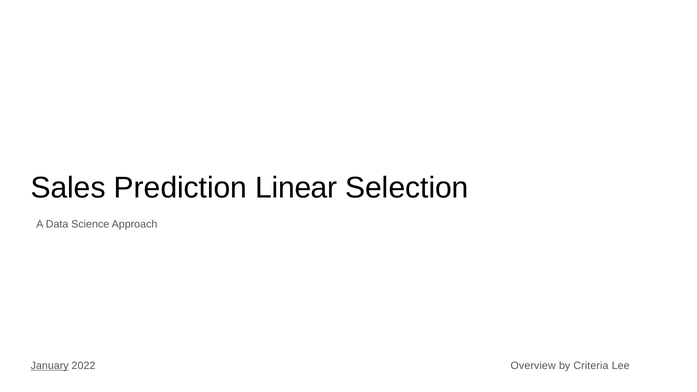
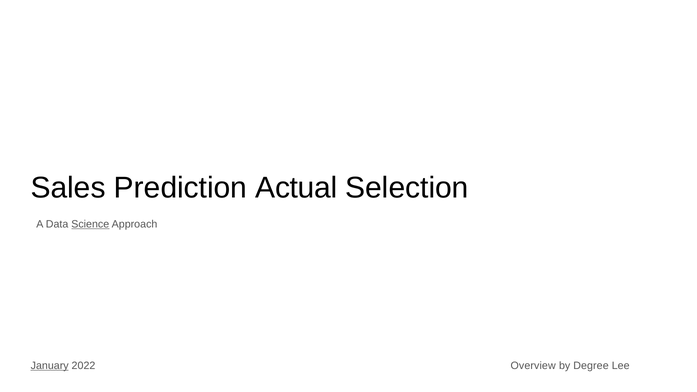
Linear: Linear -> Actual
Science underline: none -> present
Criteria: Criteria -> Degree
